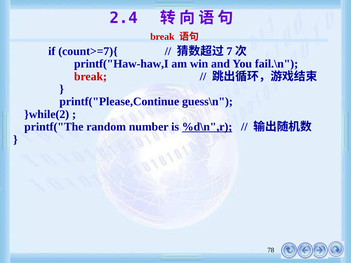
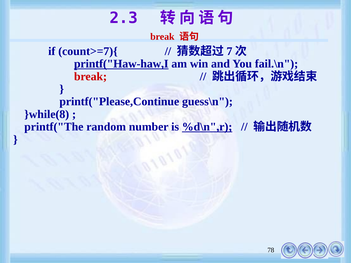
2.4: 2.4 -> 2.3
printf("Haw-haw,I underline: none -> present
}while(2: }while(2 -> }while(8
